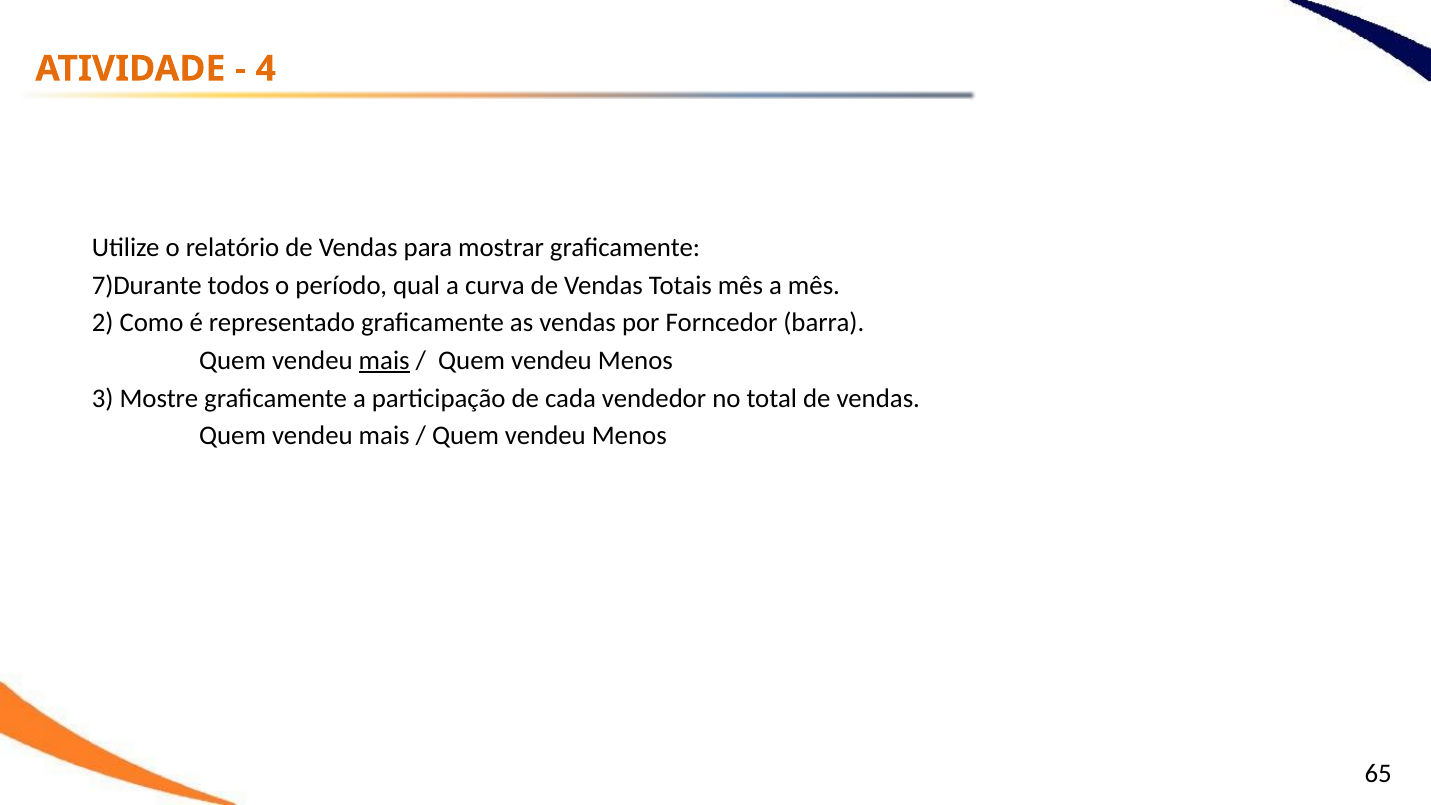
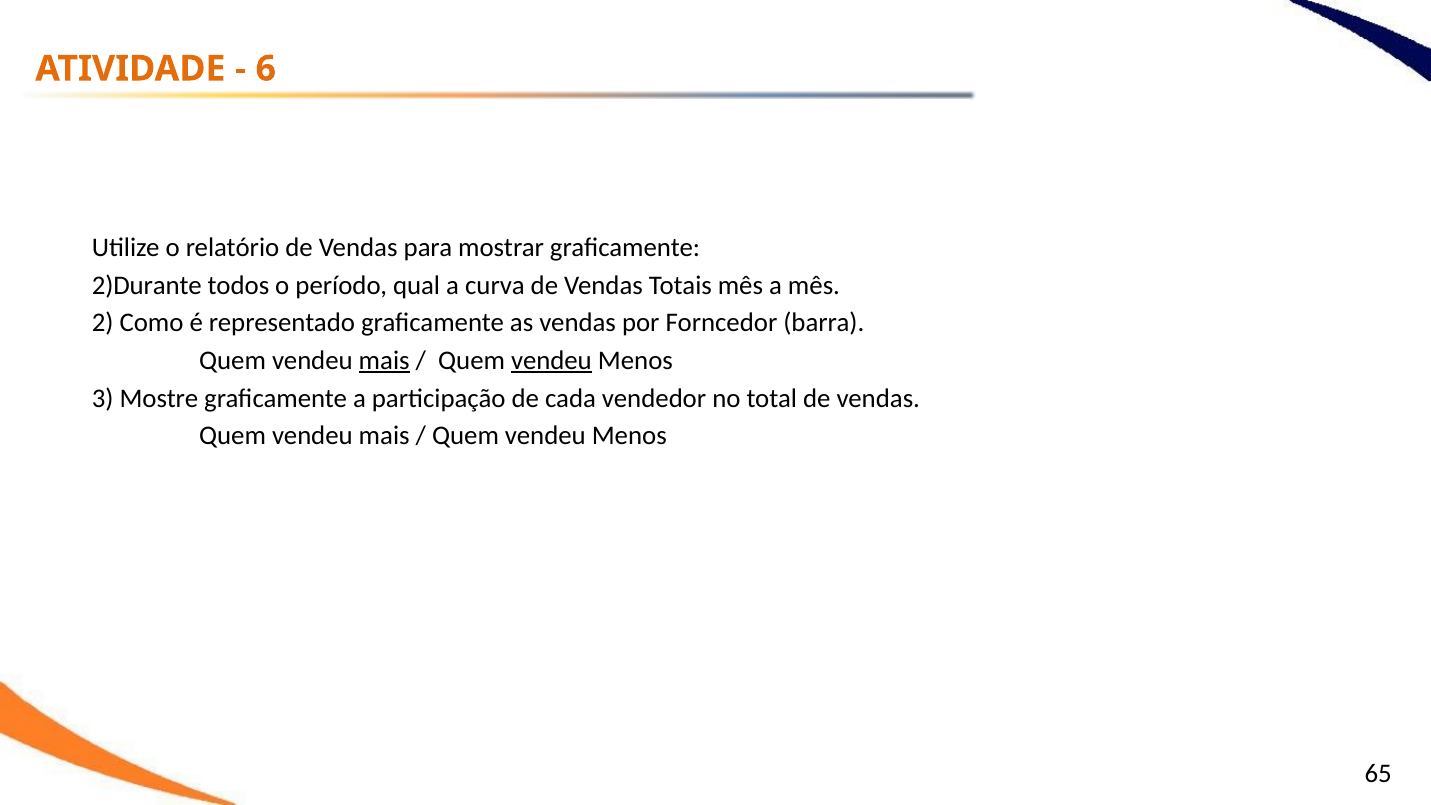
4: 4 -> 6
7)Durante: 7)Durante -> 2)Durante
vendeu at (551, 361) underline: none -> present
